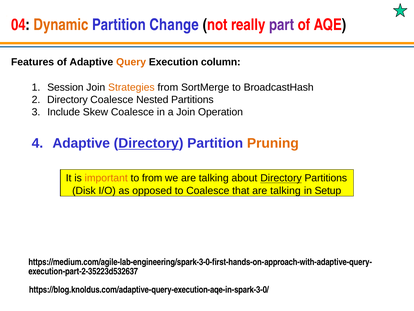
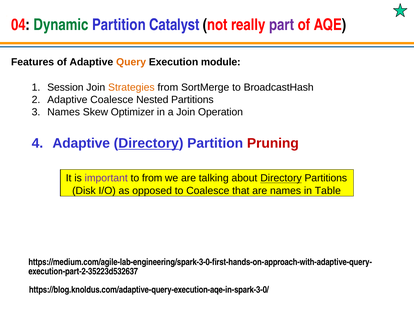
Dynamic colour: orange -> green
Change: Change -> Catalyst
column: column -> module
Directory at (67, 100): Directory -> Adaptive
Include at (64, 112): Include -> Names
Skew Coalesce: Coalesce -> Optimizer
Pruning colour: orange -> red
important colour: orange -> purple
that are talking: talking -> names
Setup: Setup -> Table
